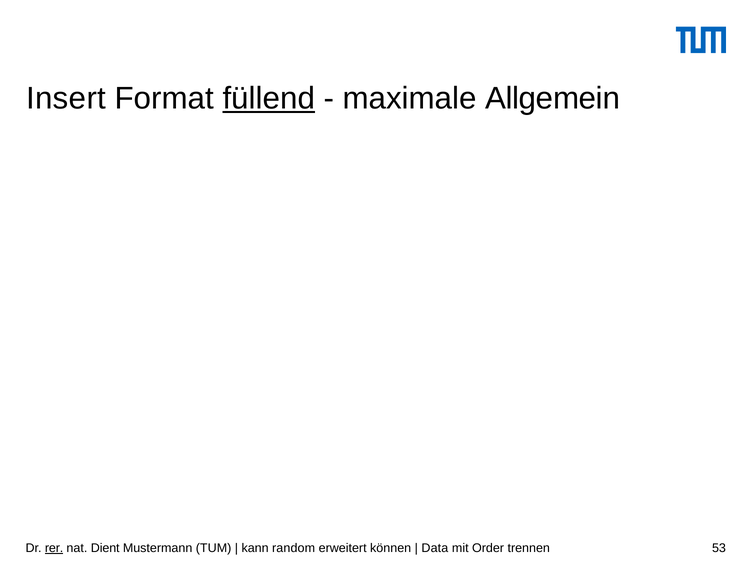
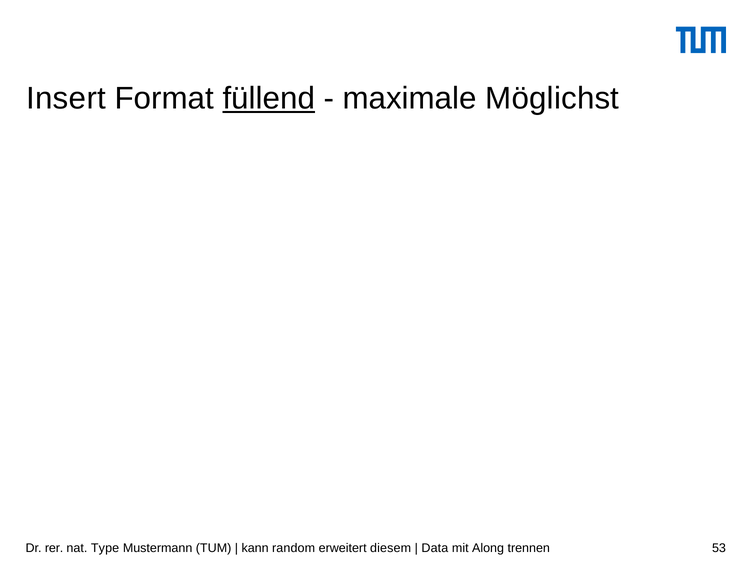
Allgemein: Allgemein -> Möglichst
rer underline: present -> none
Dient: Dient -> Type
können: können -> diesem
Order: Order -> Along
